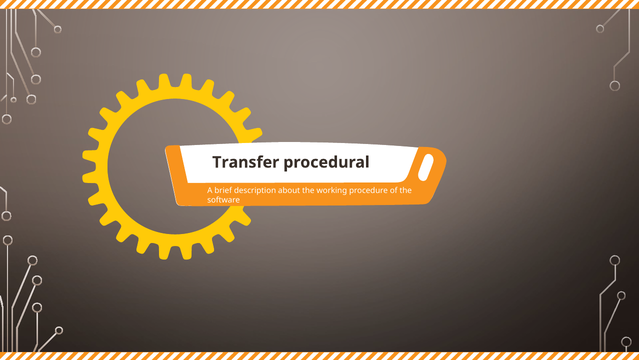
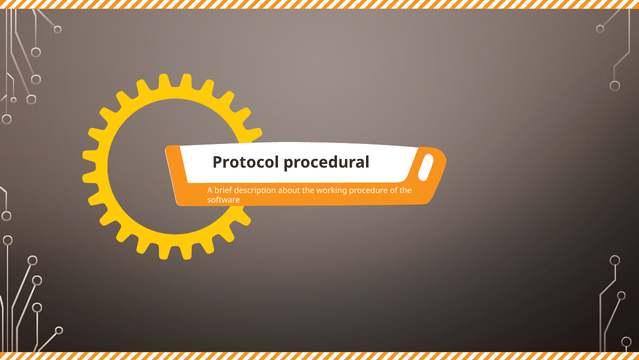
Transfer: Transfer -> Protocol
